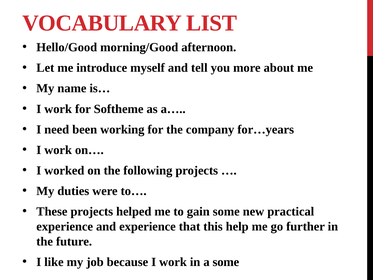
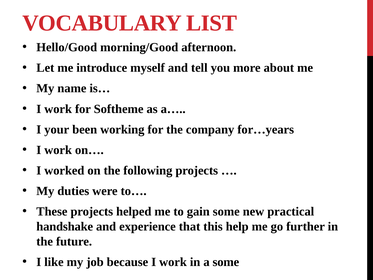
need: need -> your
experience at (65, 226): experience -> handshake
